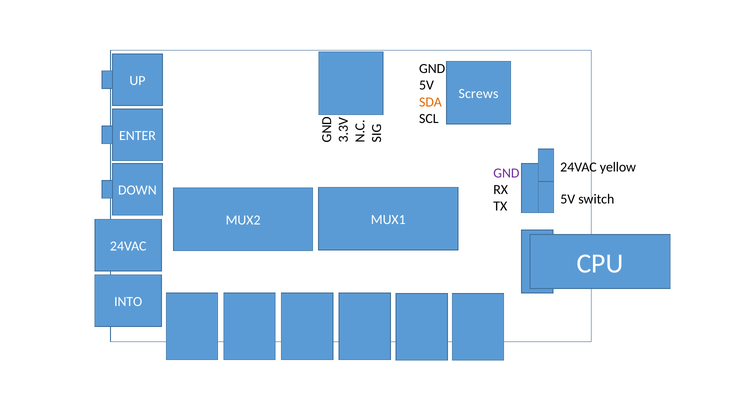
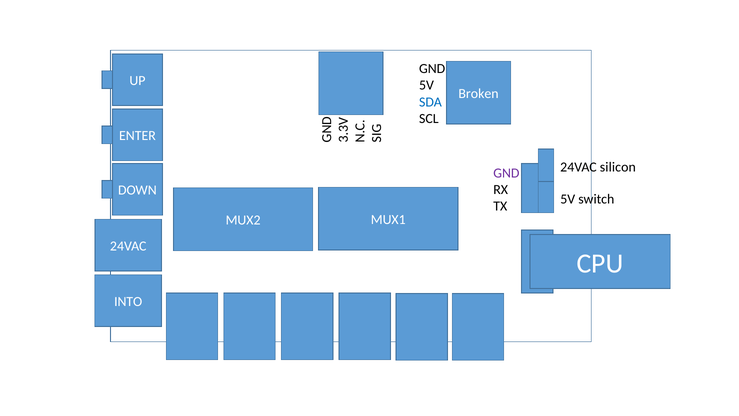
Screws: Screws -> Broken
SDA colour: orange -> blue
yellow: yellow -> silicon
